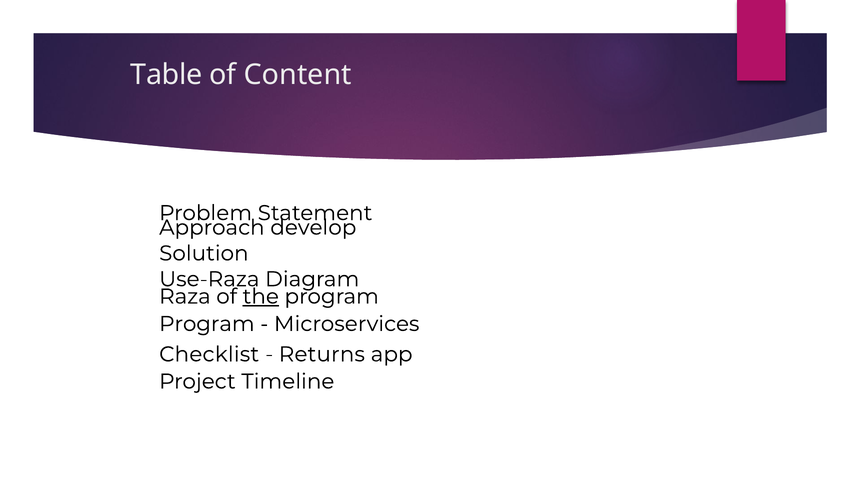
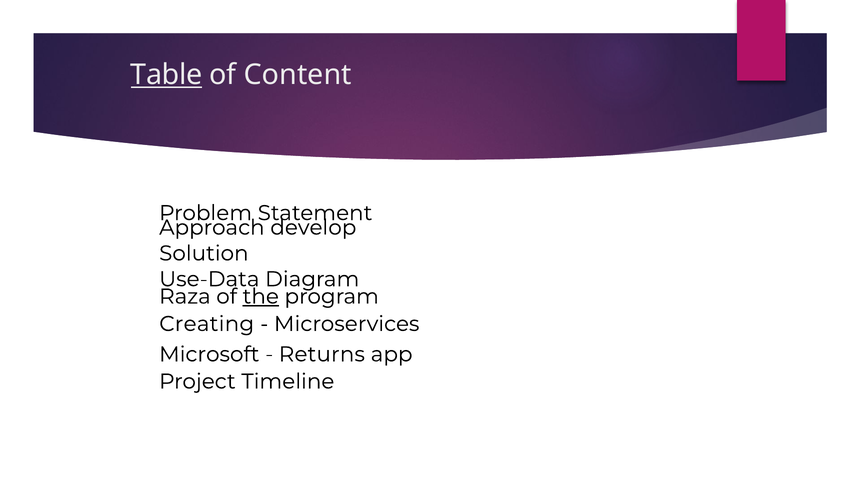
Table underline: none -> present
Use-Raza: Use-Raza -> Use-Data
Program at (207, 324): Program -> Creating
Checklist: Checklist -> Microsoft
